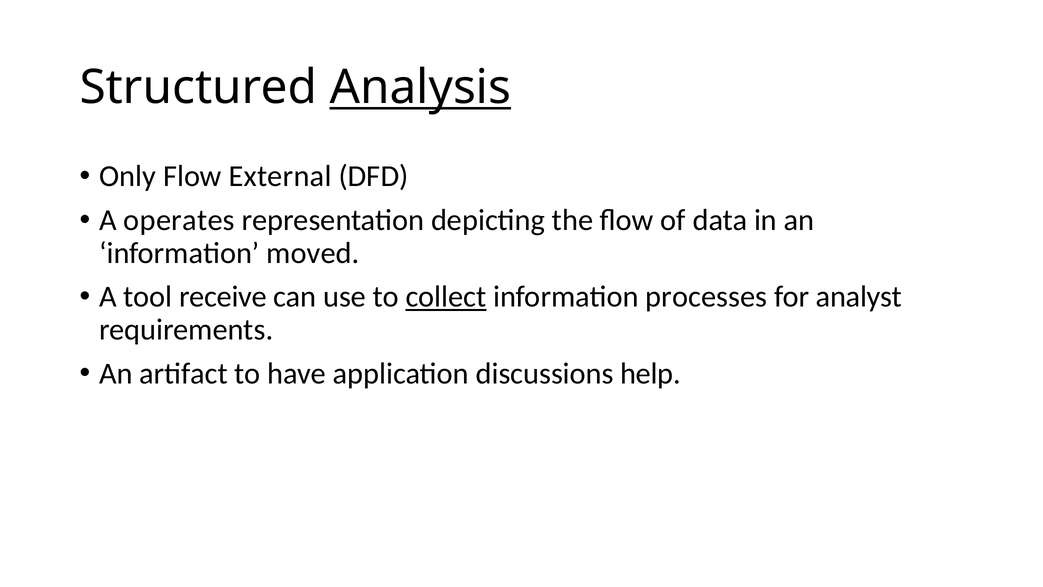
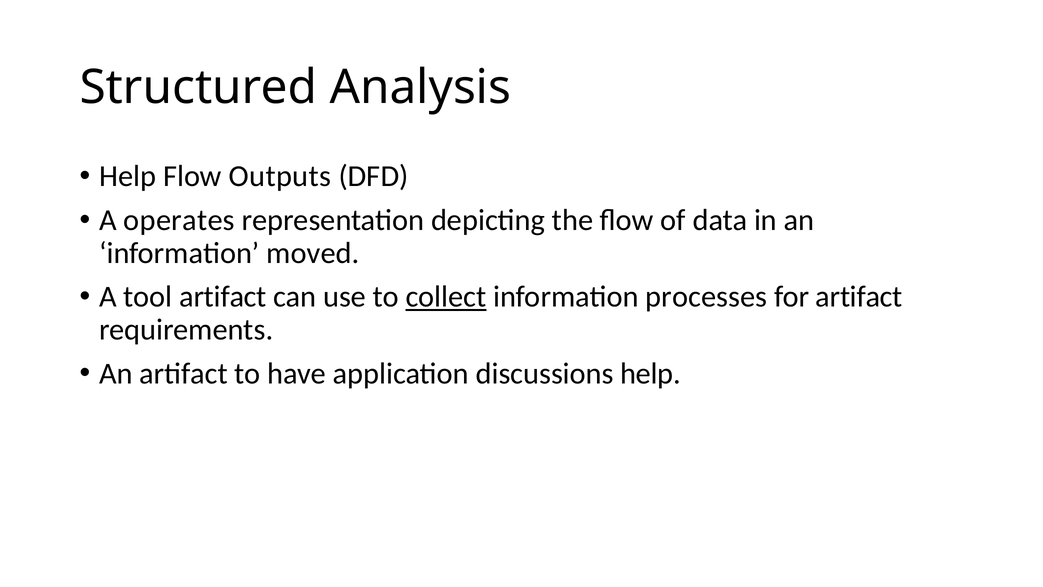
Analysis underline: present -> none
Only at (128, 176): Only -> Help
External: External -> Outputs
tool receive: receive -> artifact
for analyst: analyst -> artifact
